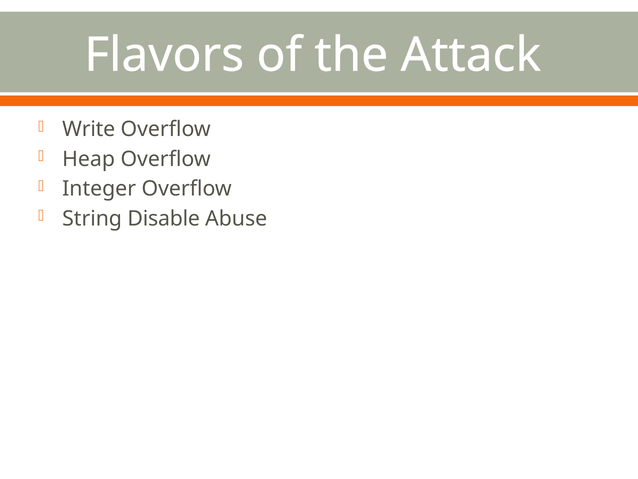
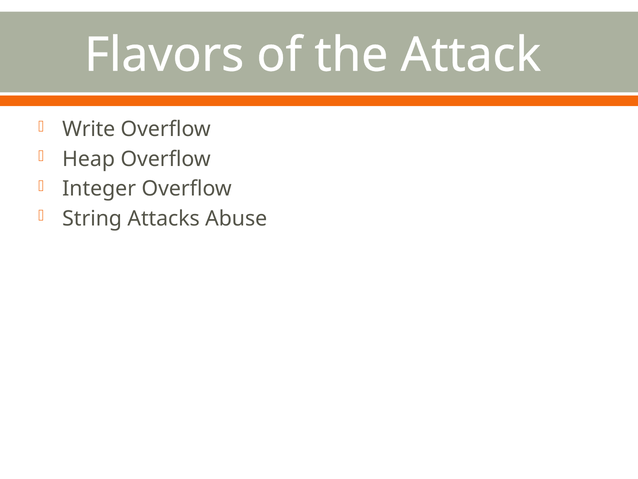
Disable: Disable -> Attacks
